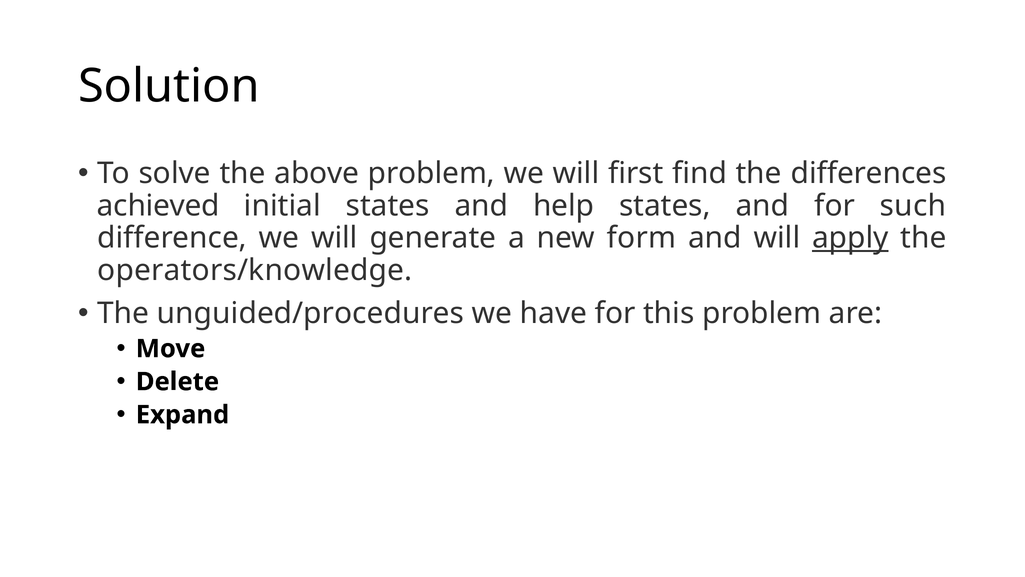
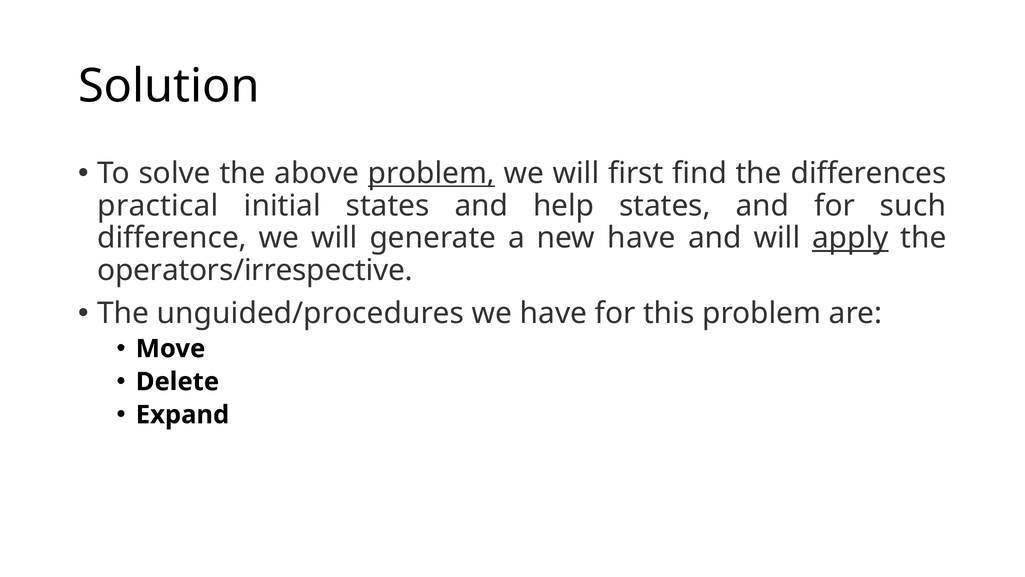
problem at (431, 173) underline: none -> present
achieved: achieved -> practical
new form: form -> have
operators/knowledge: operators/knowledge -> operators/irrespective
